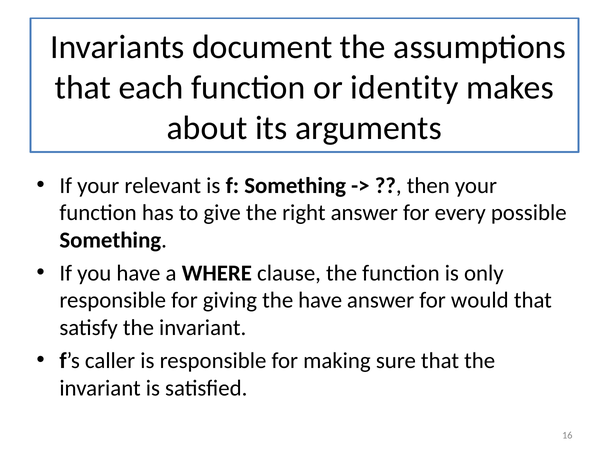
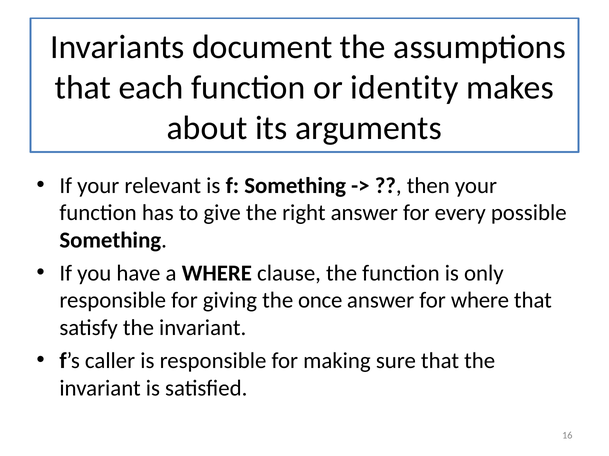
the have: have -> once
for would: would -> where
